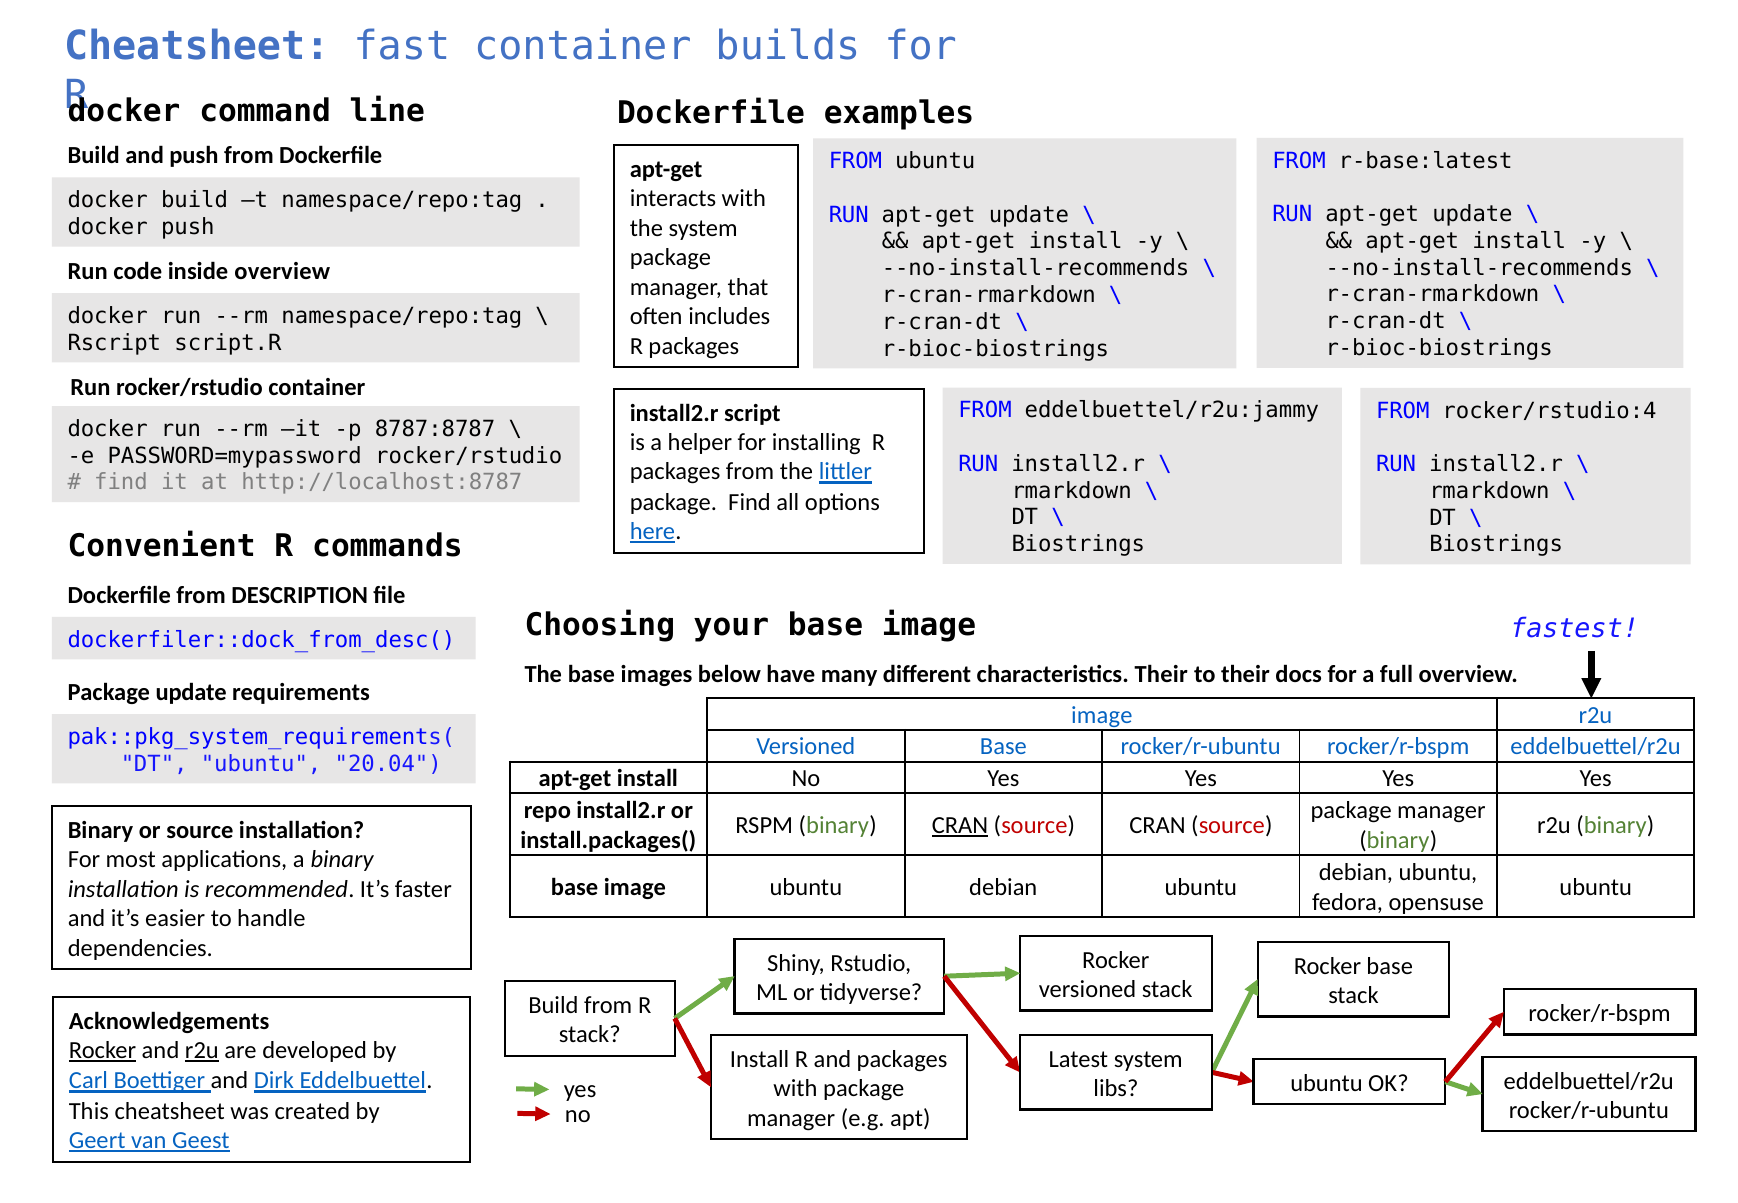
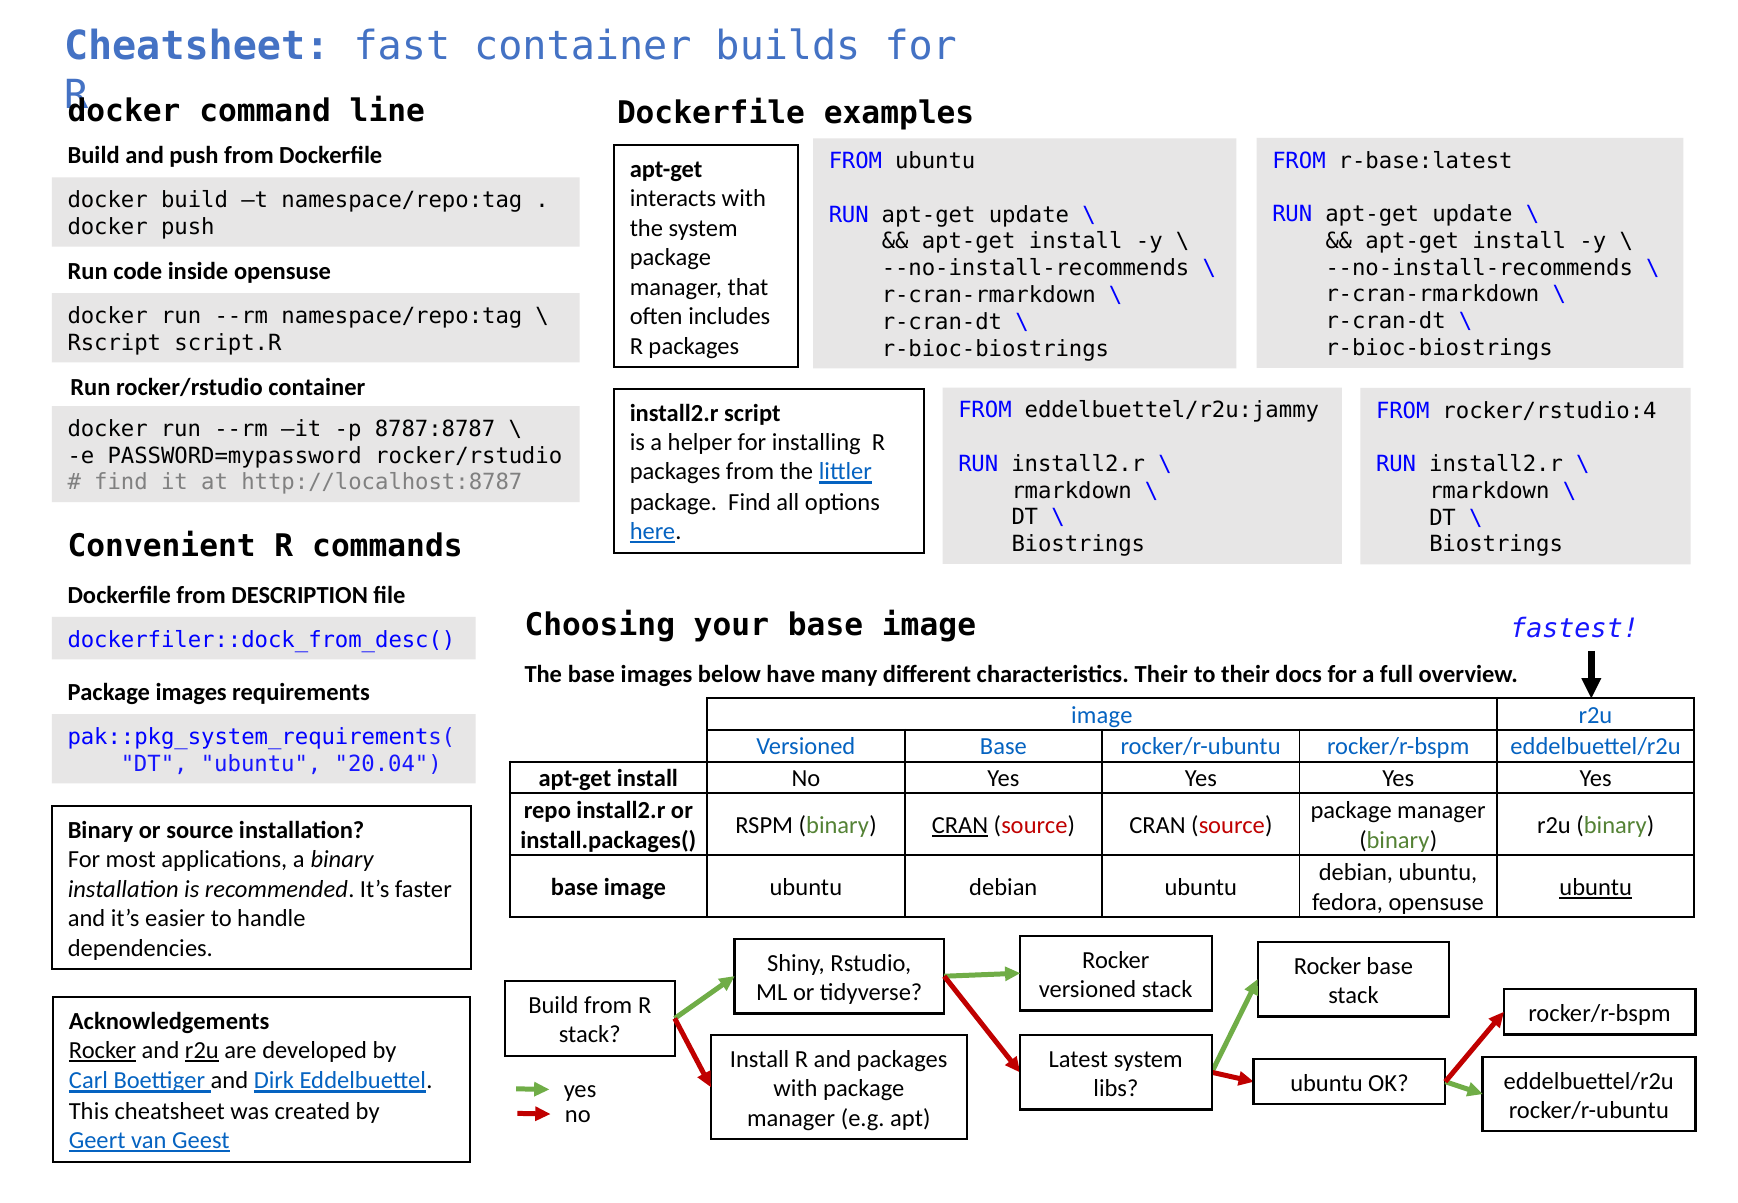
inside overview: overview -> opensuse
Package update: update -> images
ubuntu at (1596, 887) underline: none -> present
